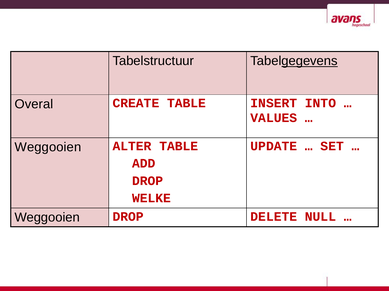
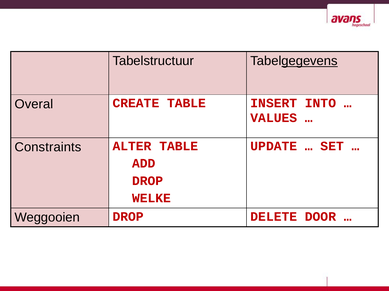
Weggooien at (48, 147): Weggooien -> Constraints
NULL: NULL -> DOOR
